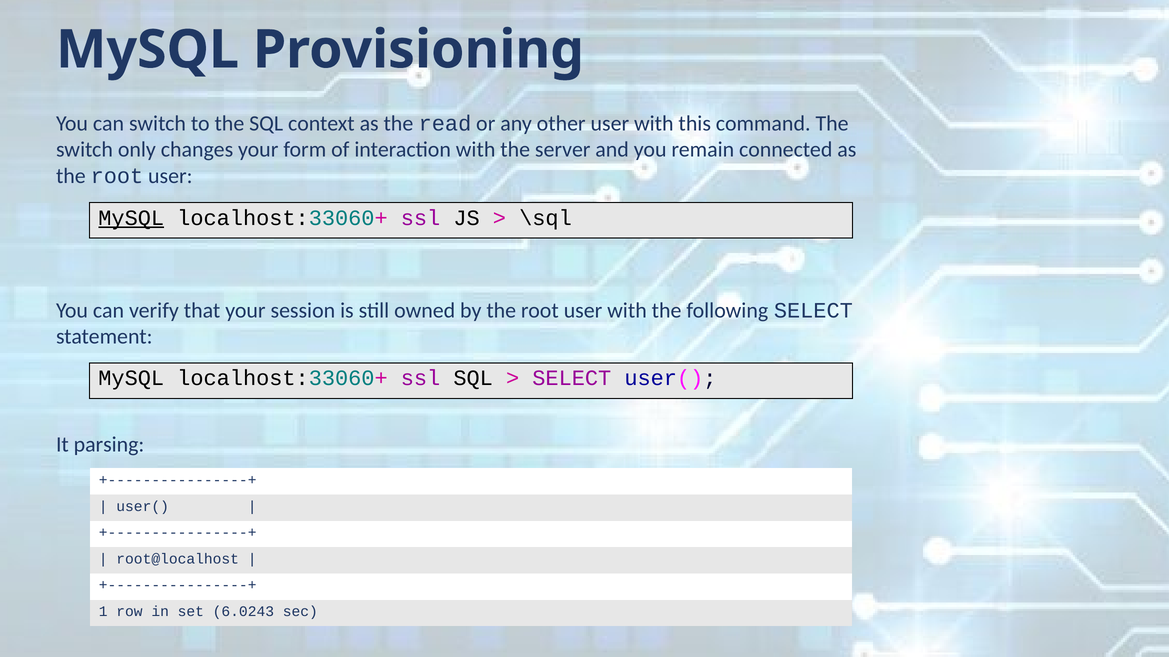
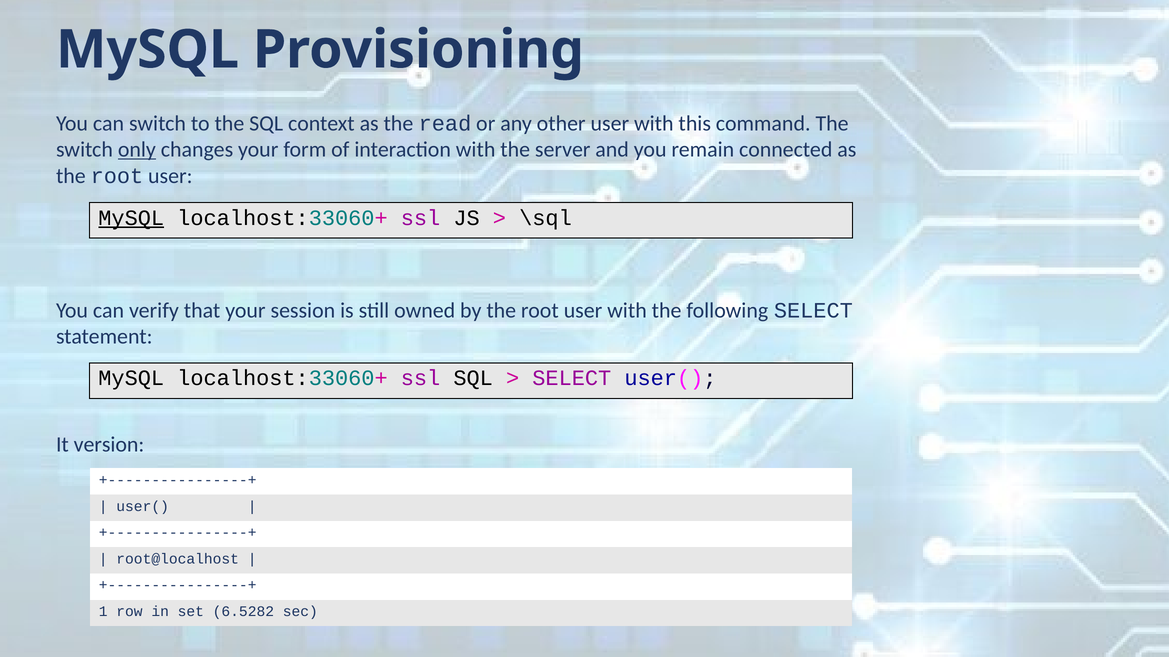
only underline: none -> present
parsing: parsing -> version
6.0243: 6.0243 -> 6.5282
